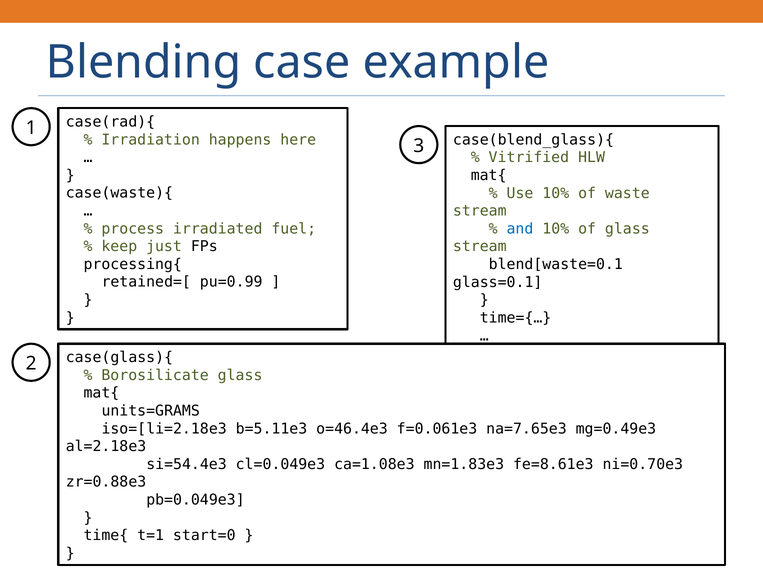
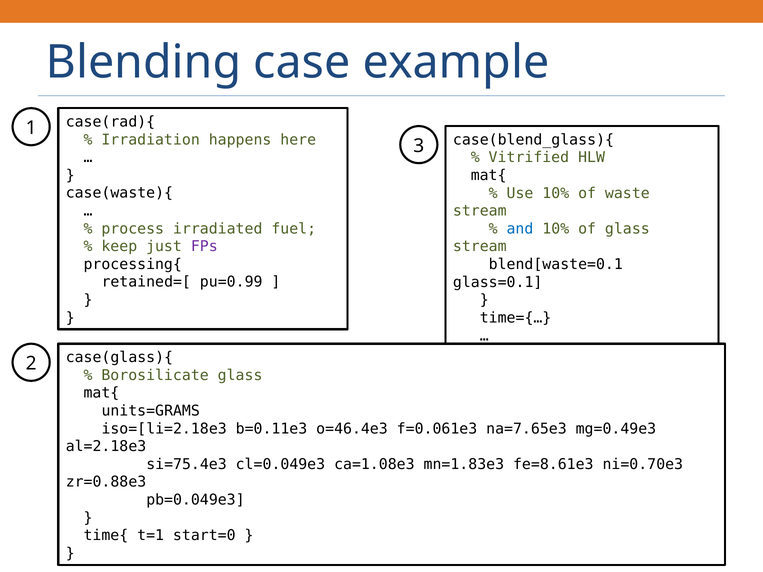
FPs colour: black -> purple
b=5.11e3: b=5.11e3 -> b=0.11e3
si=54.4e3: si=54.4e3 -> si=75.4e3
